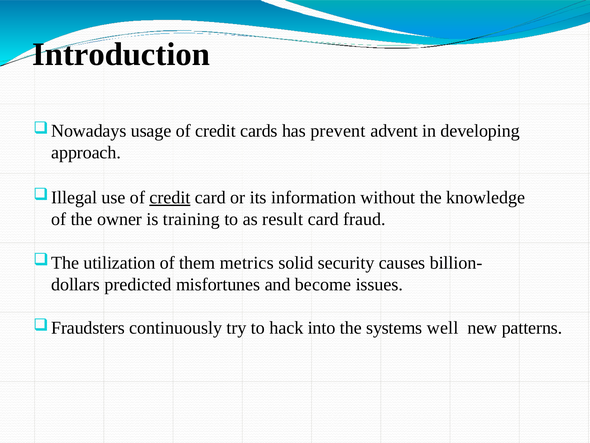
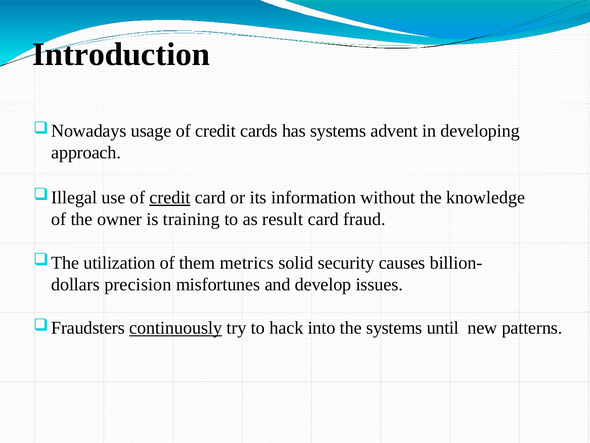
has prevent: prevent -> systems
predicted: predicted -> precision
become: become -> develop
continuously underline: none -> present
well: well -> until
